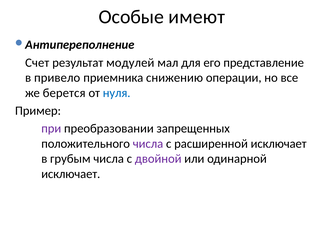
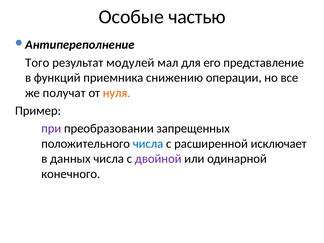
имеют: имеют -> частью
Счет: Счет -> Того
привело: привело -> функций
берется: берется -> получат
нуля colour: blue -> orange
числа at (148, 144) colour: purple -> blue
грубым: грубым -> данных
исключает at (71, 174): исключает -> конечного
